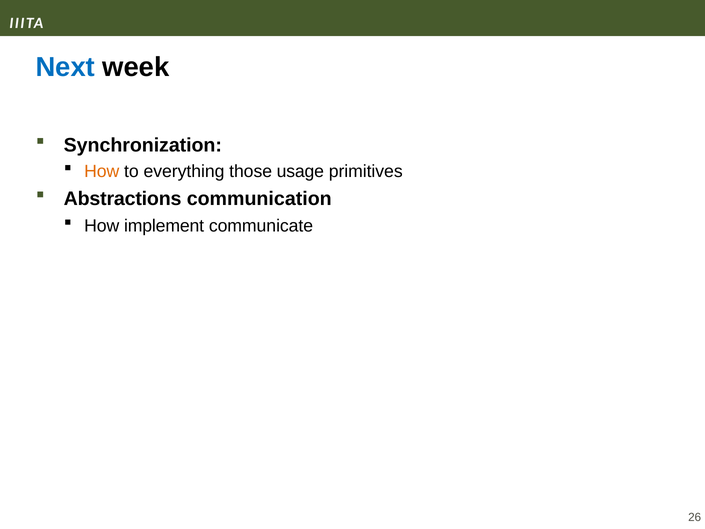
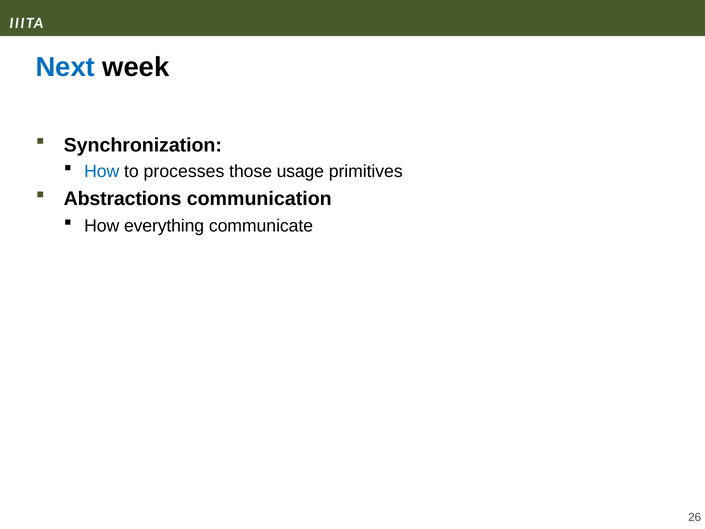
How at (102, 171) colour: orange -> blue
everything: everything -> processes
implement: implement -> everything
